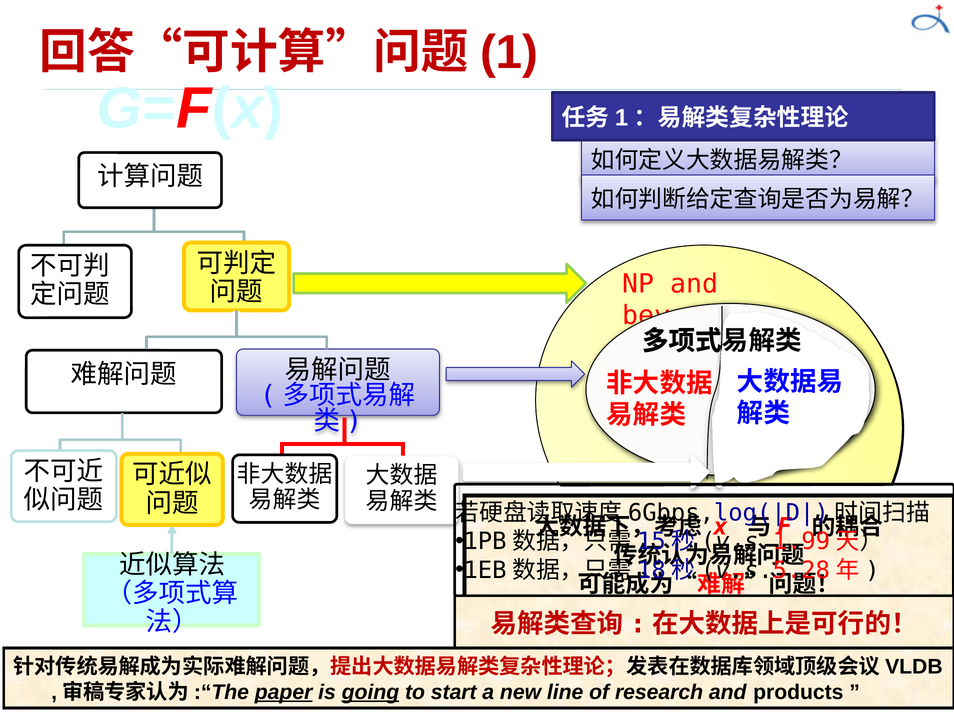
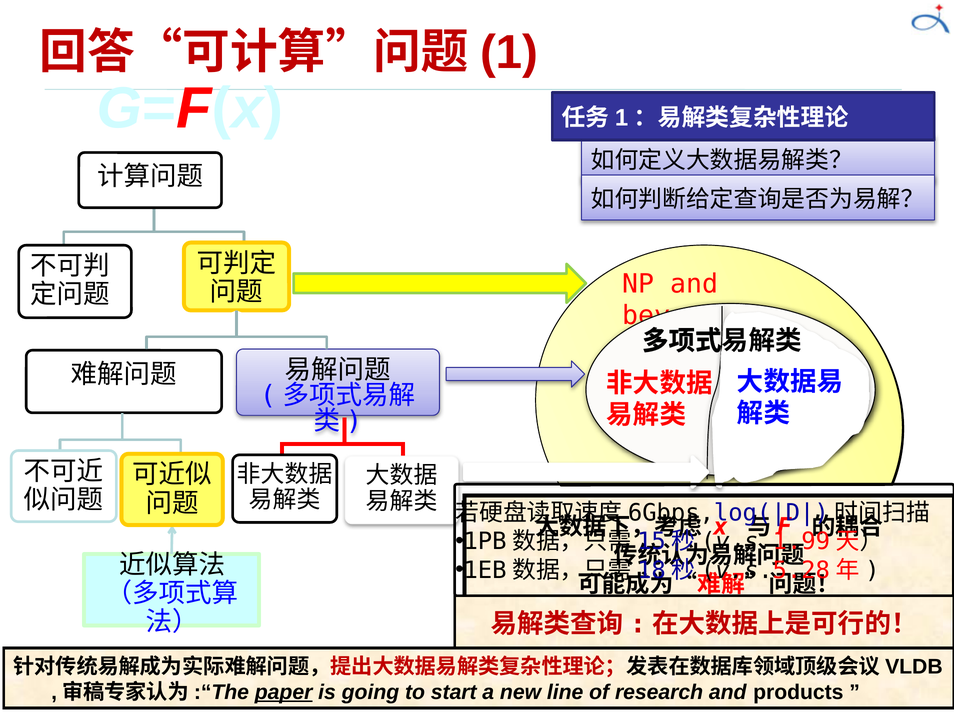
going underline: present -> none
